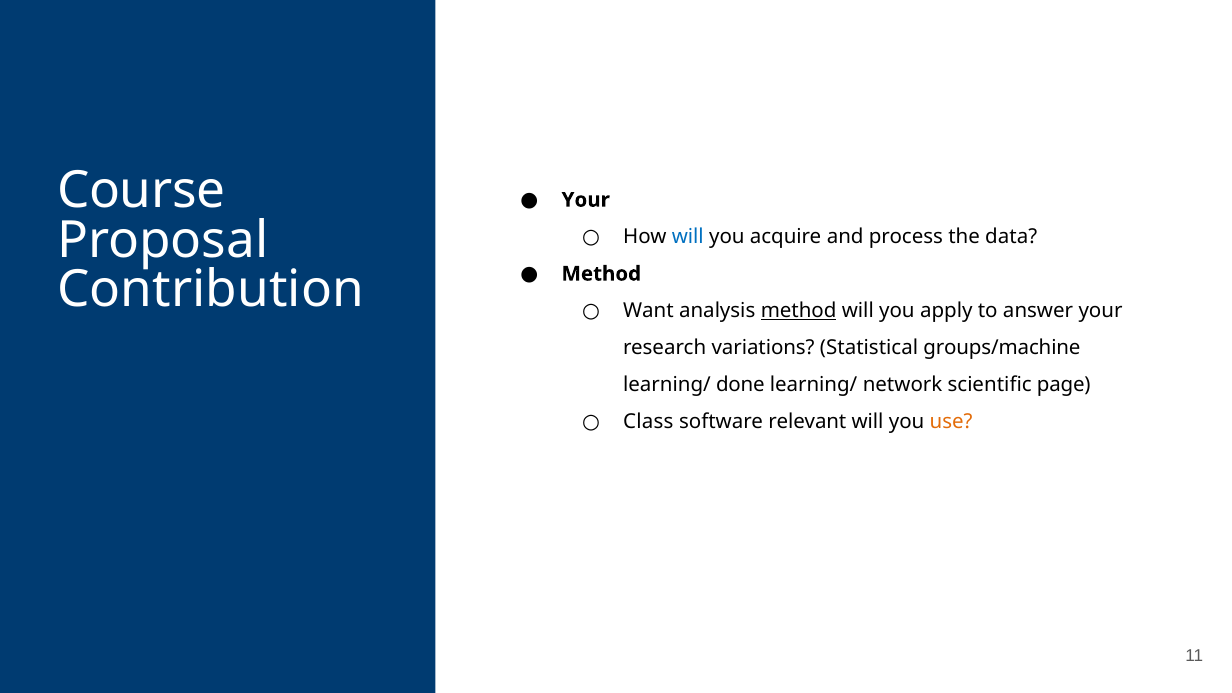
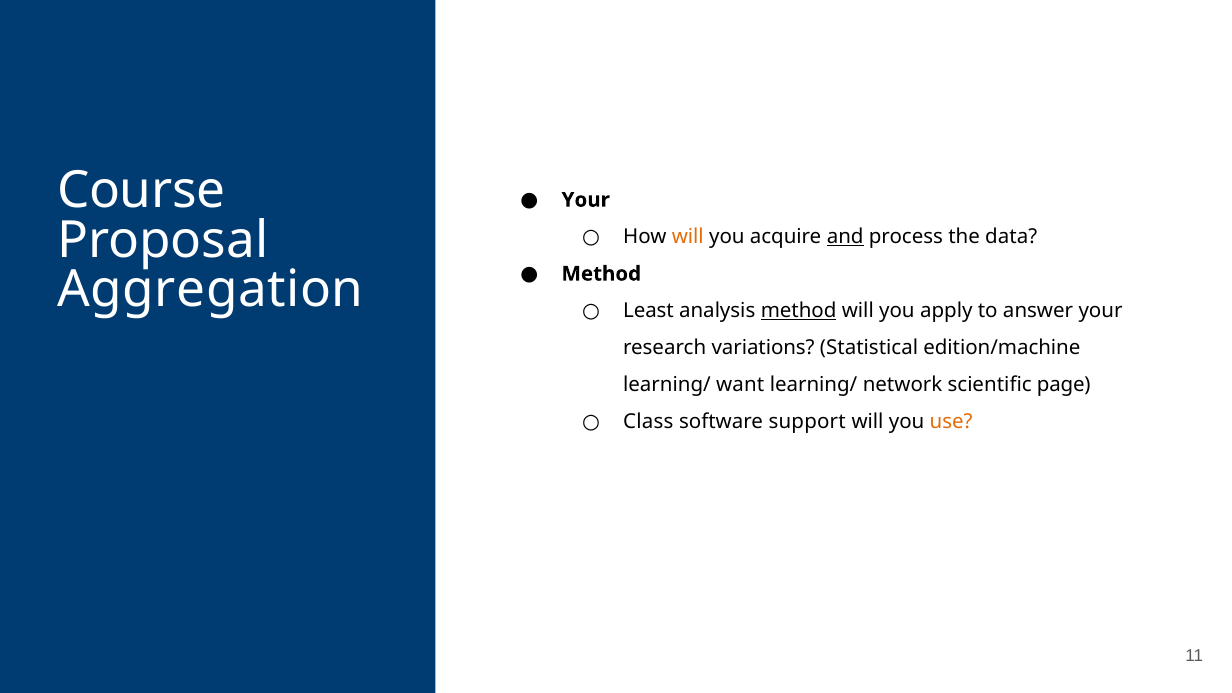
will at (688, 237) colour: blue -> orange
and underline: none -> present
Contribution: Contribution -> Aggregation
Want: Want -> Least
groups/machine: groups/machine -> edition/machine
done: done -> want
relevant: relevant -> support
